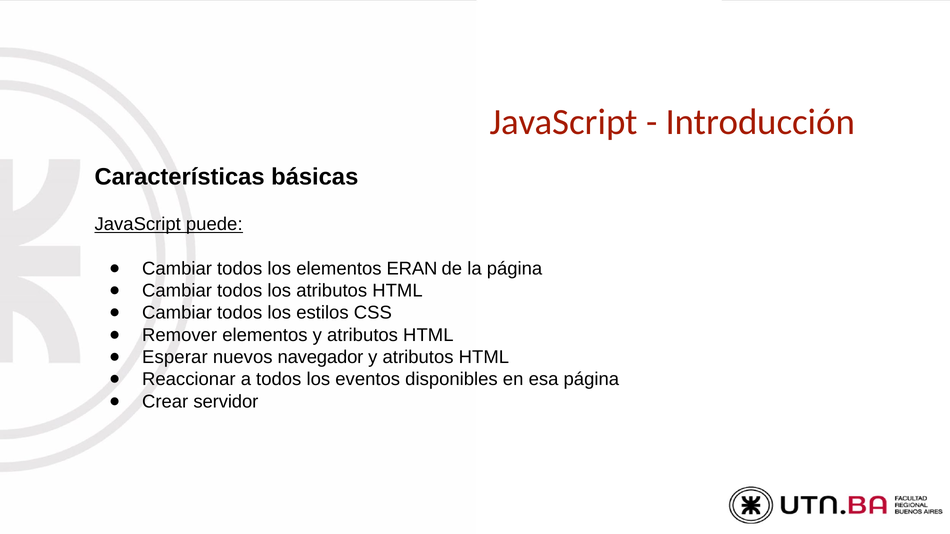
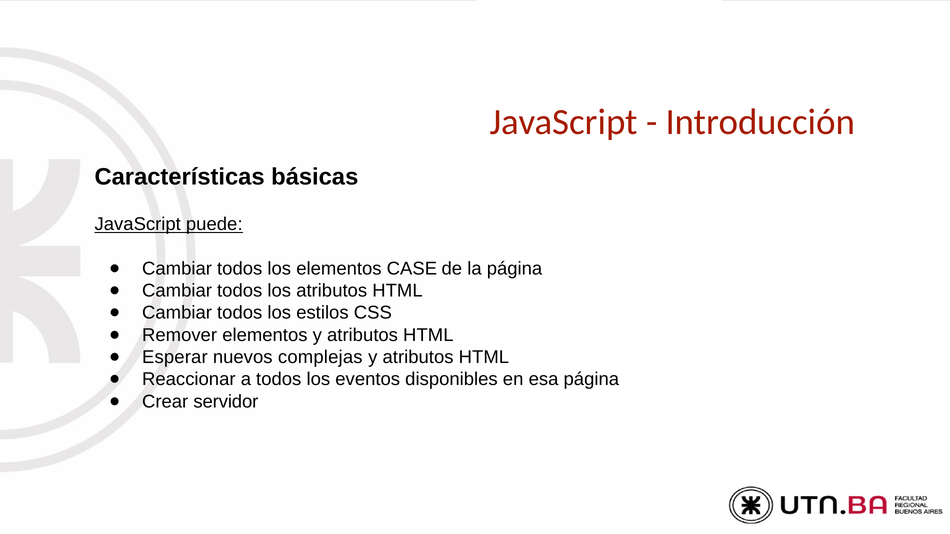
ERAN: ERAN -> CASE
navegador: navegador -> complejas
